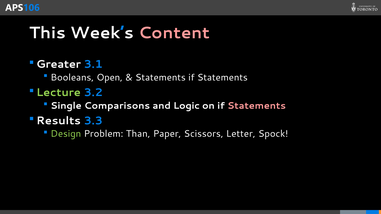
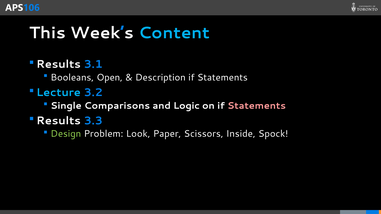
Content colour: pink -> light blue
Greater at (59, 64): Greater -> Results
Statements at (160, 78): Statements -> Description
Lecture colour: light green -> light blue
Than: Than -> Look
Letter: Letter -> Inside
